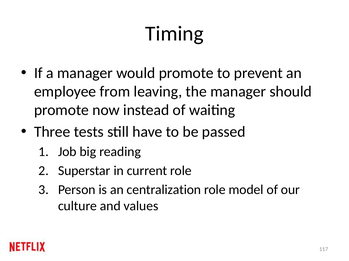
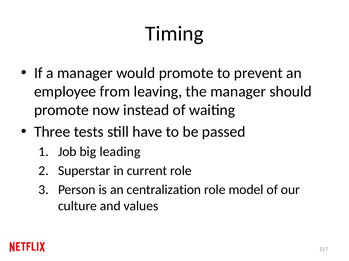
reading: reading -> leading
